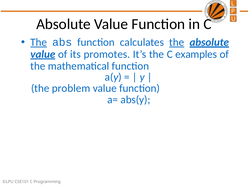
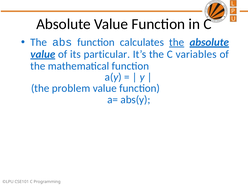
The at (39, 42) underline: present -> none
promotes: promotes -> particular
examples: examples -> variables
